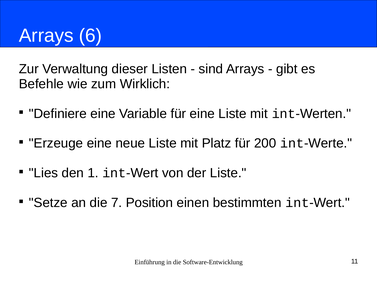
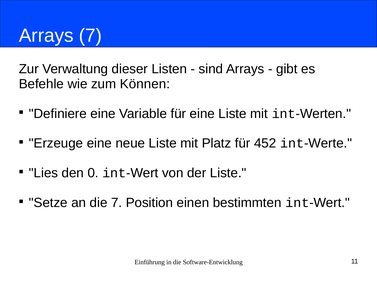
Arrays 6: 6 -> 7
Wirklich: Wirklich -> Können
200: 200 -> 452
1: 1 -> 0
